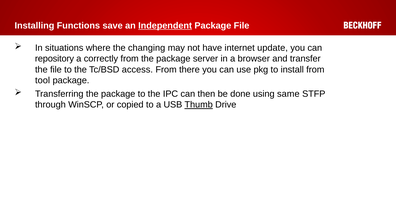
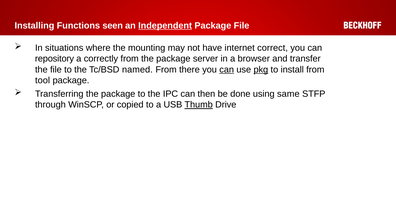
save: save -> seen
changing: changing -> mounting
update: update -> correct
access: access -> named
can at (227, 69) underline: none -> present
pkg underline: none -> present
